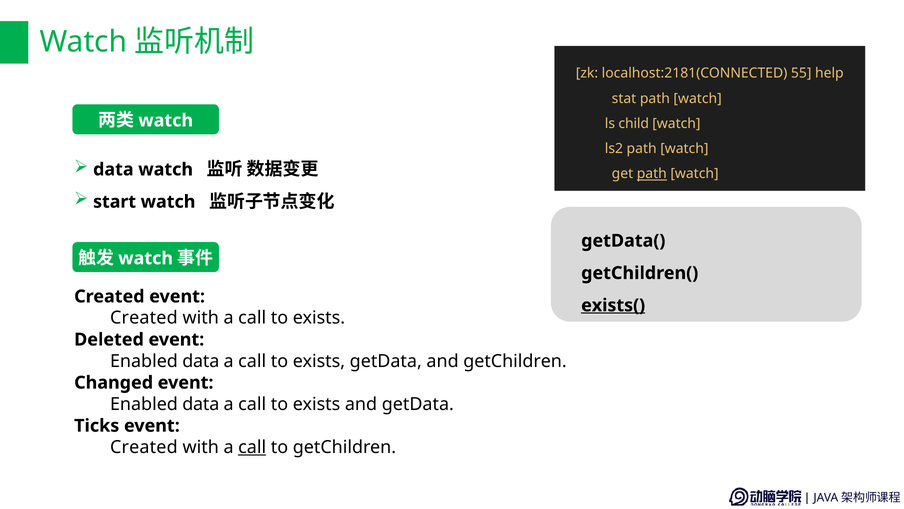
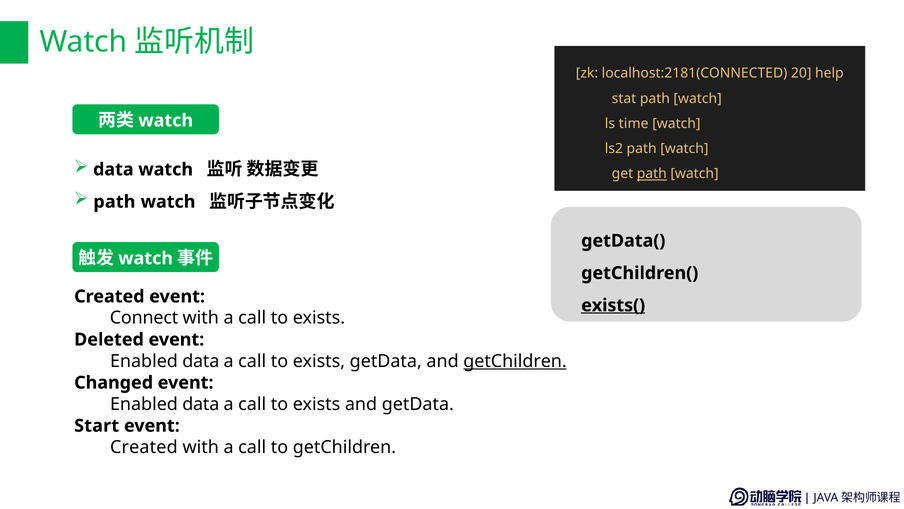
55: 55 -> 20
child: child -> time
start at (115, 202): start -> path
Created at (144, 318): Created -> Connect
getChildren at (515, 361) underline: none -> present
Ticks: Ticks -> Start
call at (252, 447) underline: present -> none
